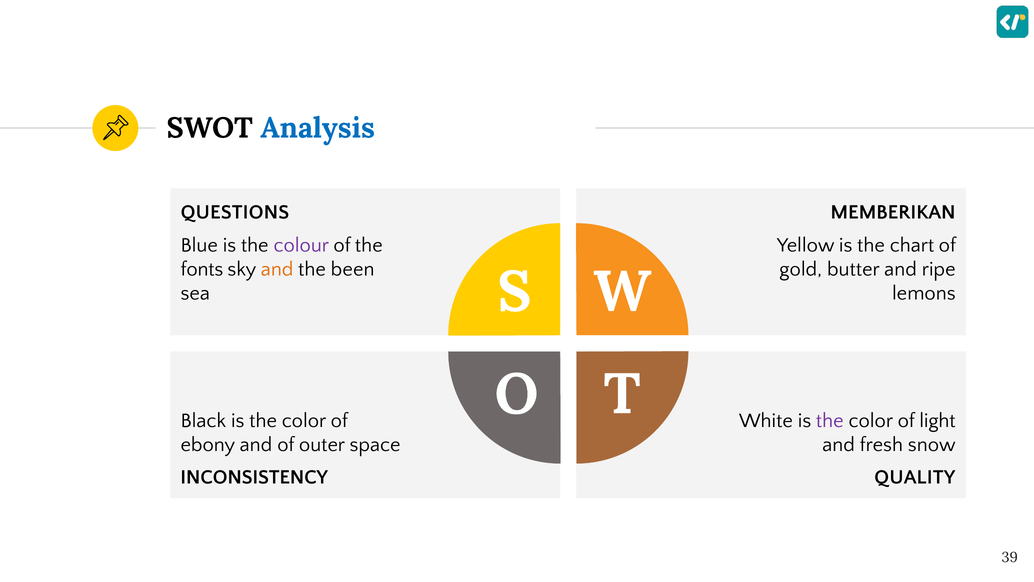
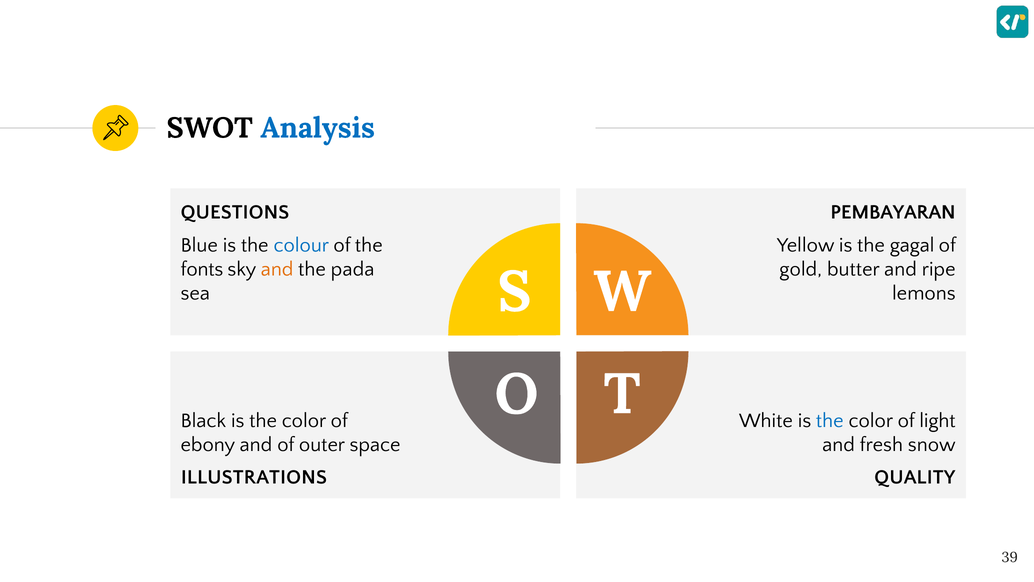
MEMBERIKAN: MEMBERIKAN -> PEMBAYARAN
colour colour: purple -> blue
chart: chart -> gagal
been: been -> pada
the at (830, 420) colour: purple -> blue
INCONSISTENCY: INCONSISTENCY -> ILLUSTRATIONS
